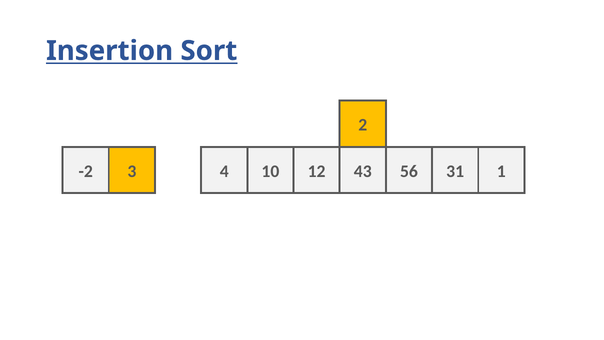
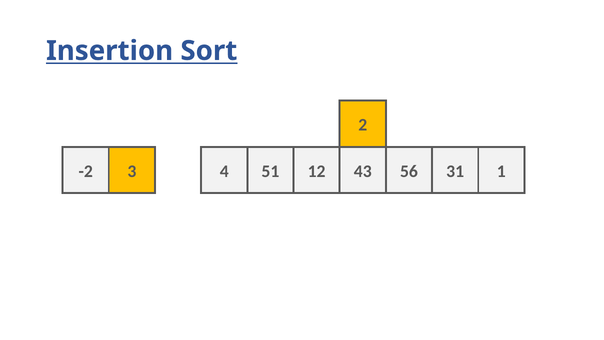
10: 10 -> 51
